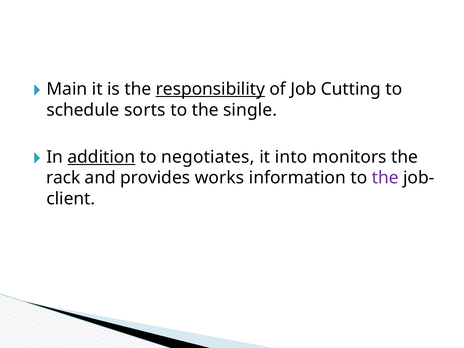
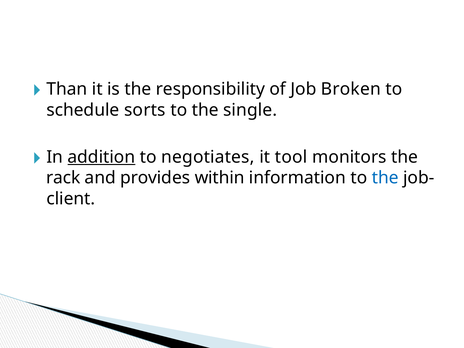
Main: Main -> Than
responsibility underline: present -> none
Cutting: Cutting -> Broken
into: into -> tool
works: works -> within
the at (385, 178) colour: purple -> blue
